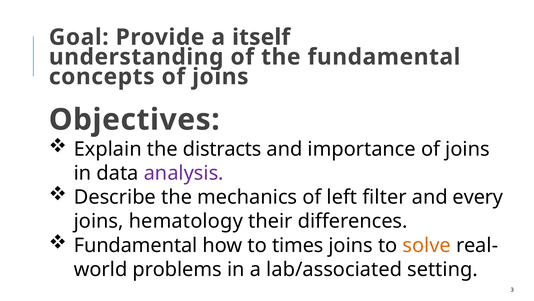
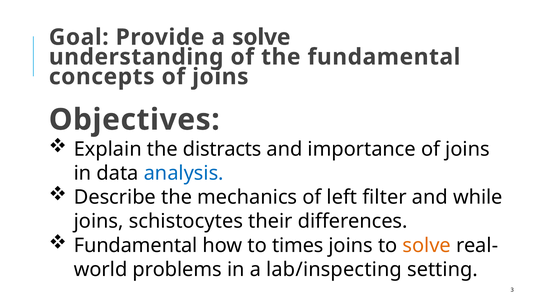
a itself: itself -> solve
analysis colour: purple -> blue
every: every -> while
hematology: hematology -> schistocytes
lab/associated: lab/associated -> lab/inspecting
